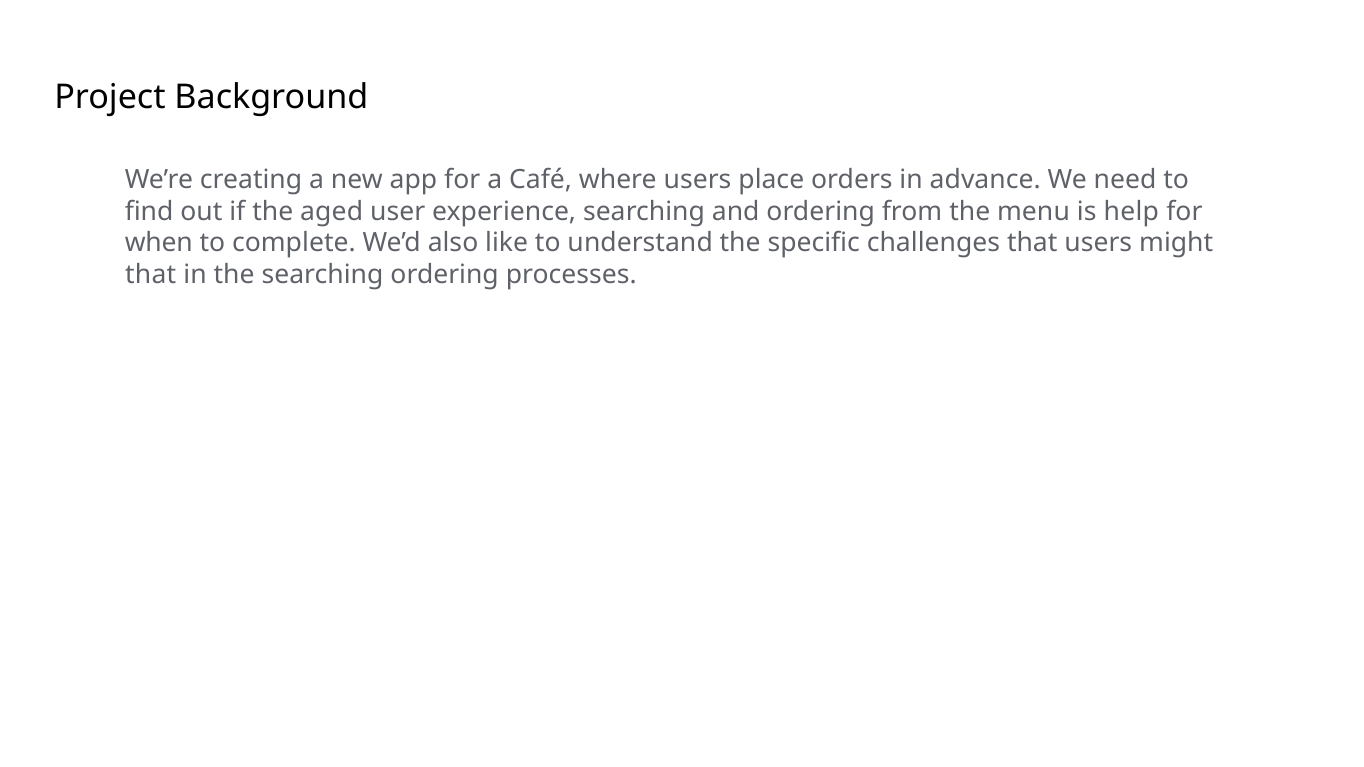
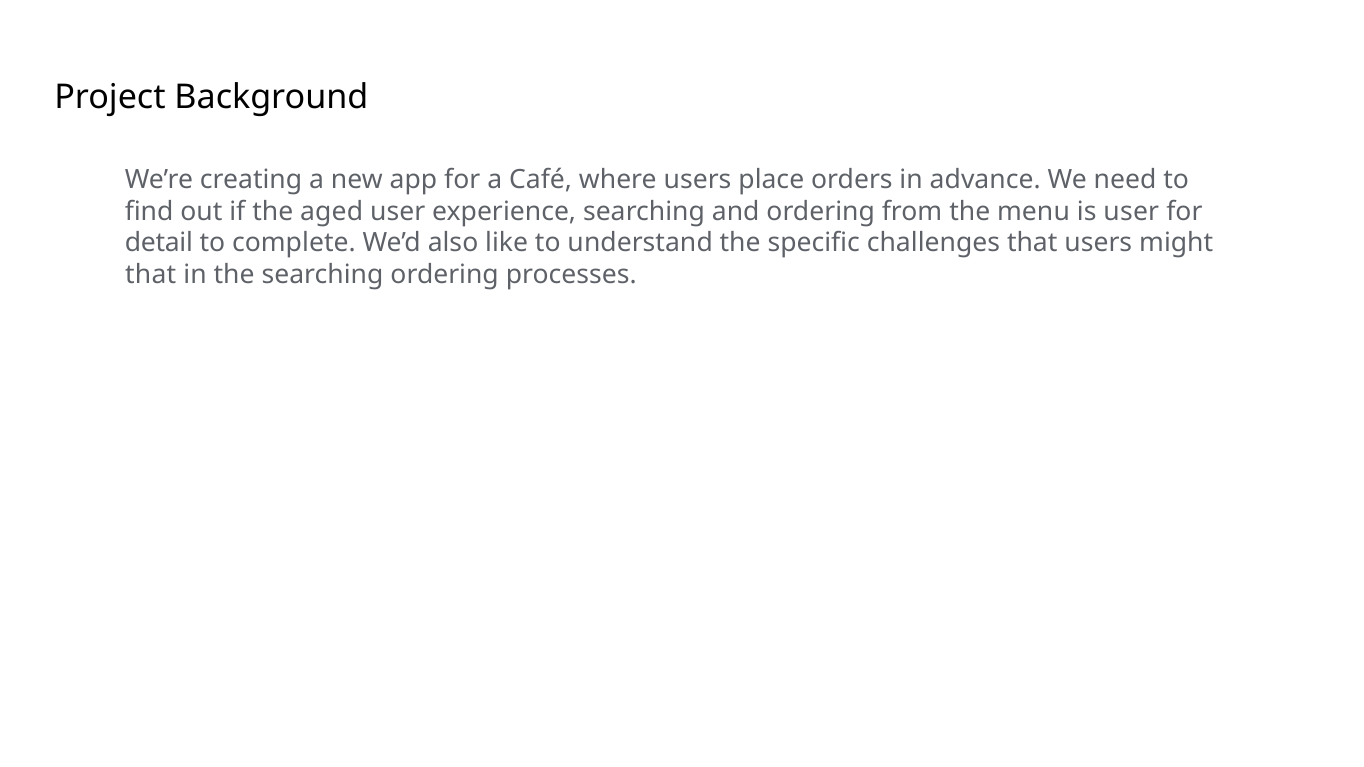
is help: help -> user
when: when -> detail
